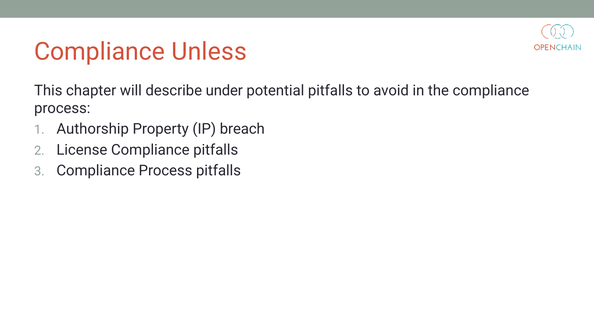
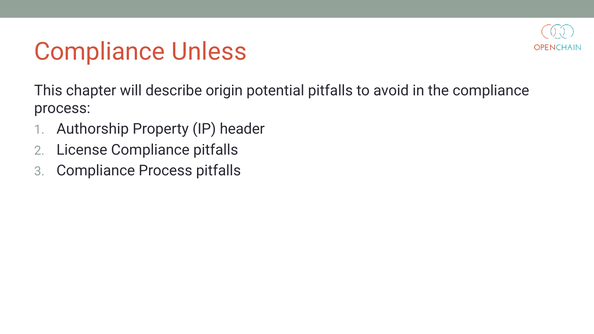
under: under -> origin
breach: breach -> header
